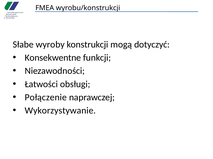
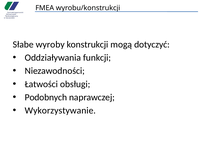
Konsekwentne: Konsekwentne -> Oddziaływania
Połączenie: Połączenie -> Podobnych
